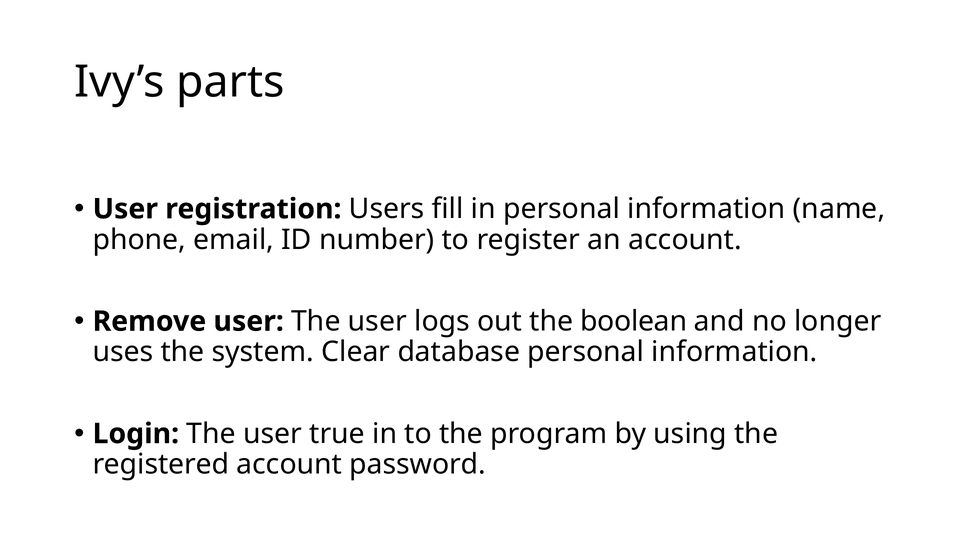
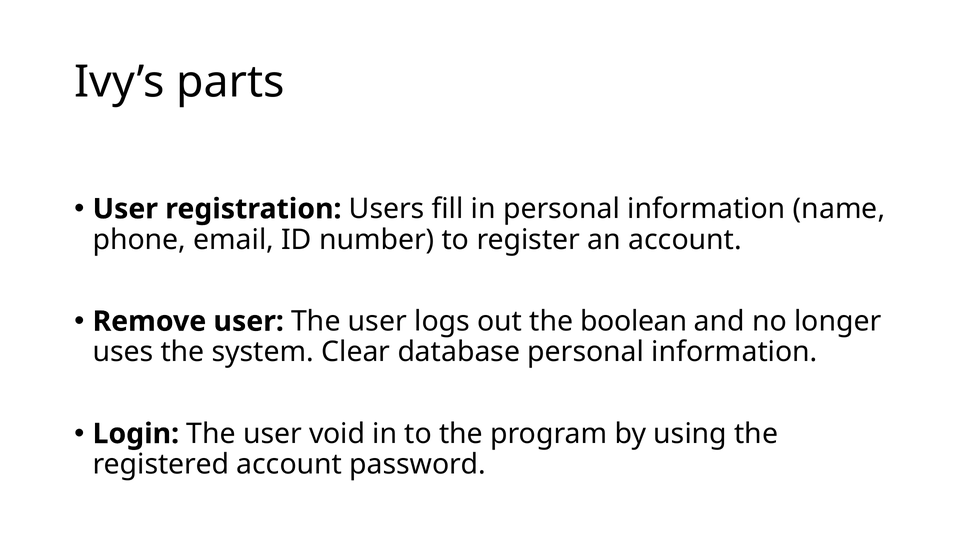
true: true -> void
